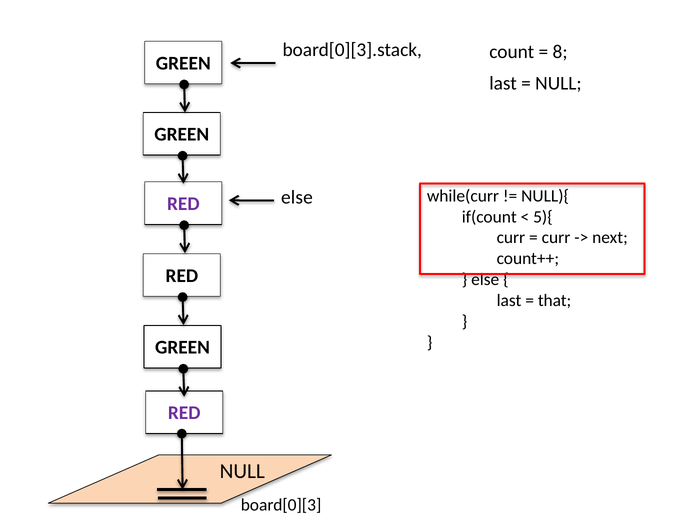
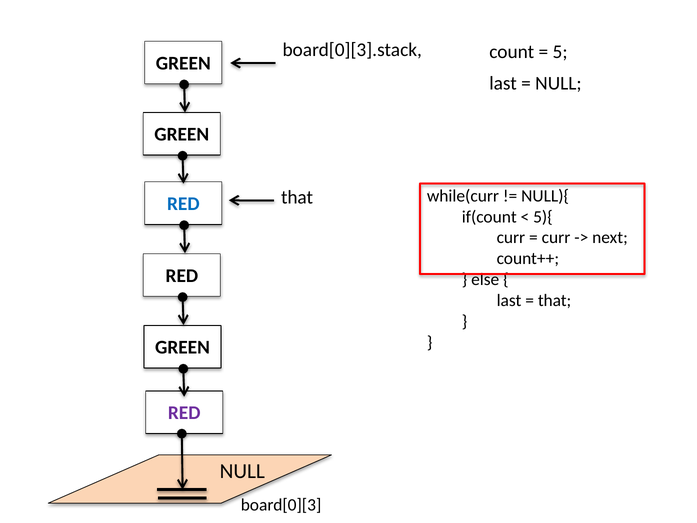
8: 8 -> 5
else at (297, 197): else -> that
RED at (183, 204) colour: purple -> blue
